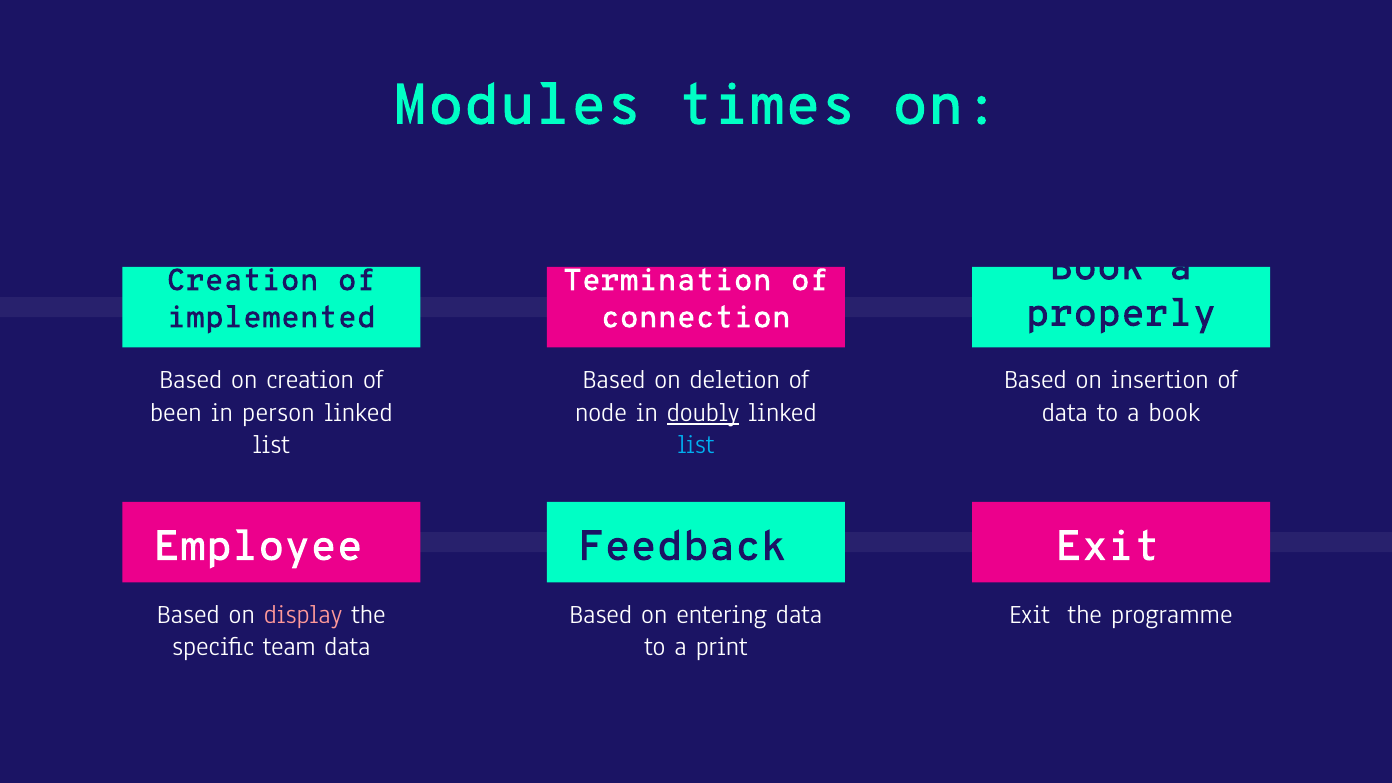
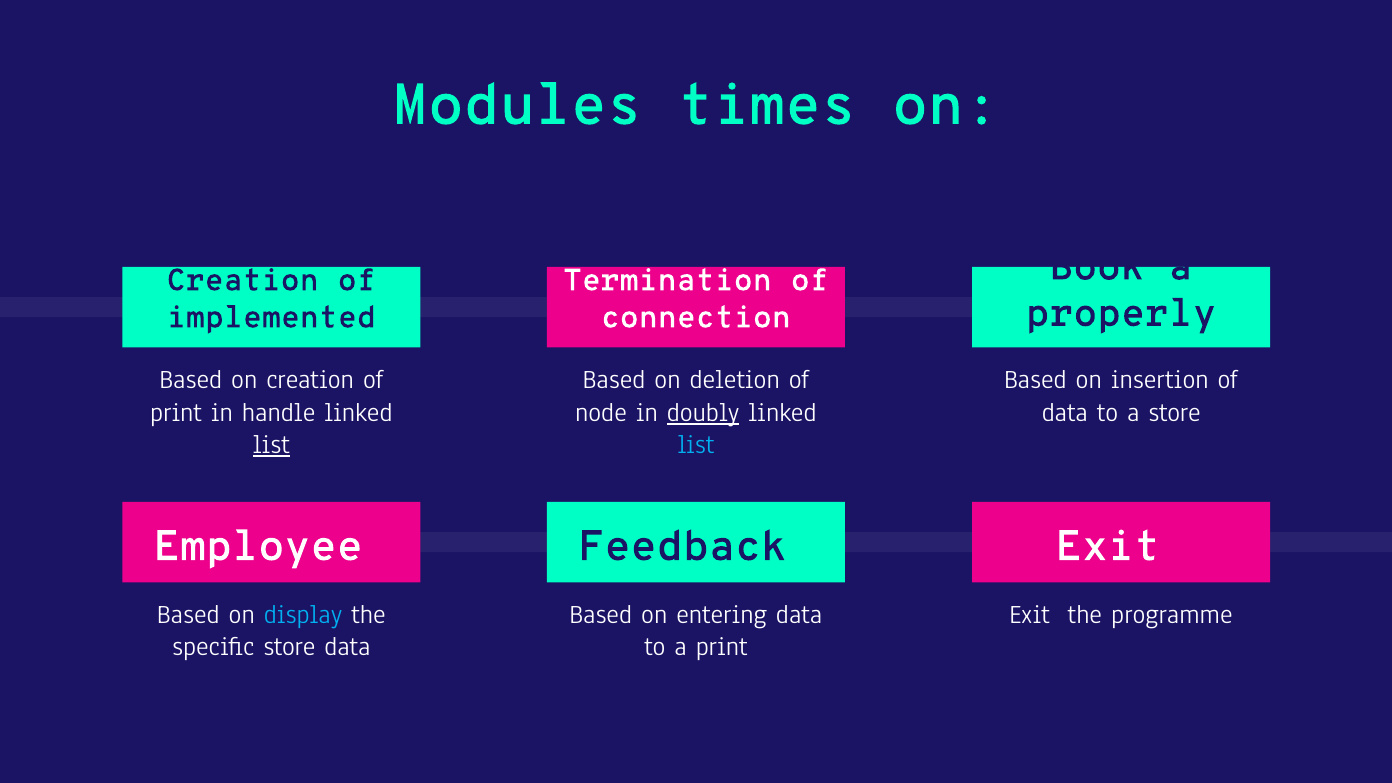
been at (176, 412): been -> print
person: person -> handle
a book: book -> store
list at (271, 445) underline: none -> present
display colour: pink -> light blue
specific team: team -> store
